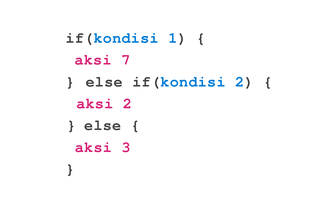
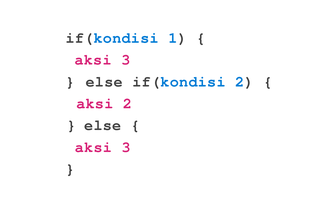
7 at (126, 60): 7 -> 3
